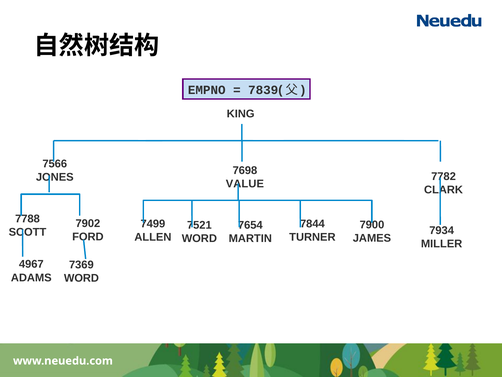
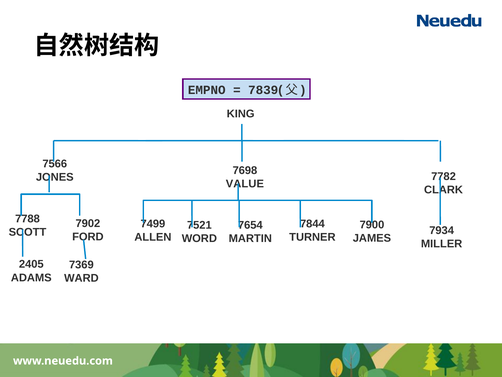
4967: 4967 -> 2405
WORD at (81, 278): WORD -> WARD
